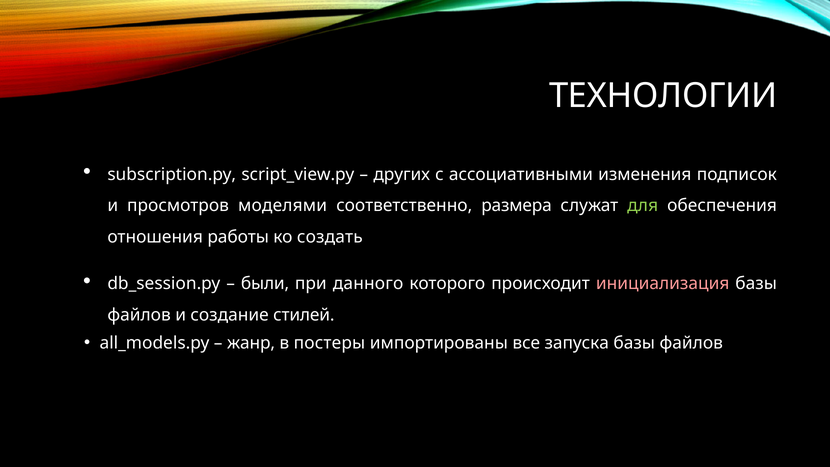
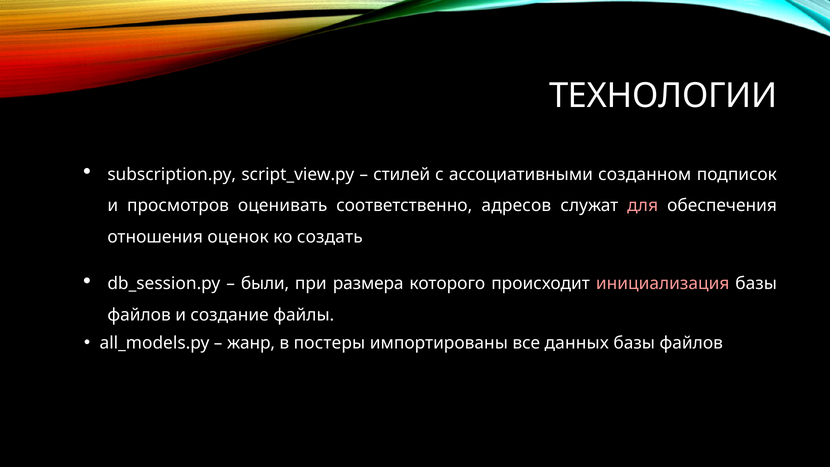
других: других -> стилей
изменения: изменения -> созданном
моделями: моделями -> оценивать
размера: размера -> адресов
для colour: light green -> pink
работы: работы -> оценок
данного: данного -> размера
стилей: стилей -> файлы
запуска: запуска -> данных
